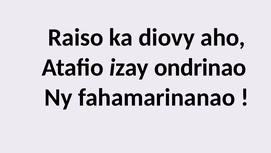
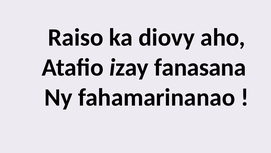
ondrinao: ondrinao -> fanasana
